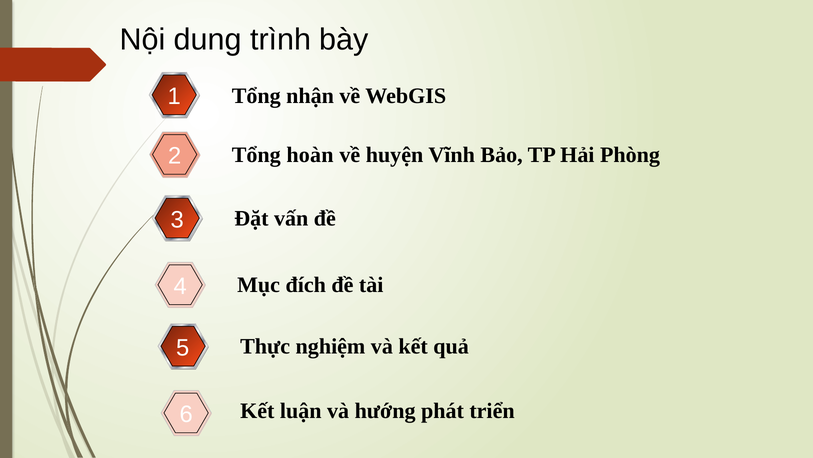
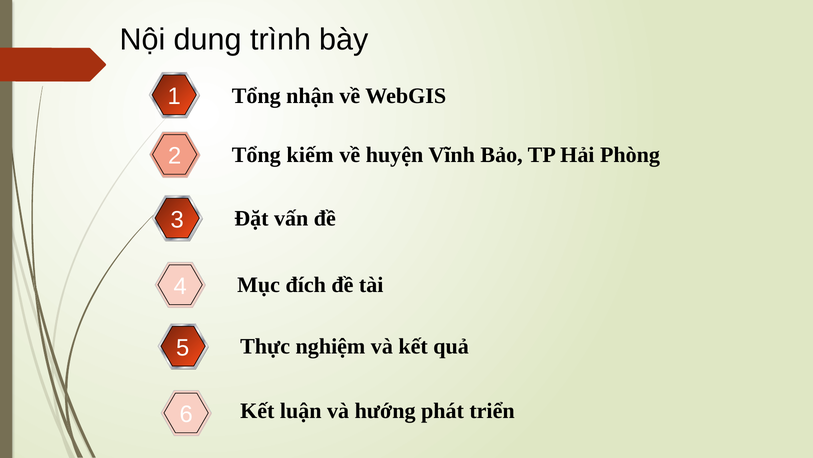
hoàn: hoàn -> kiếm
